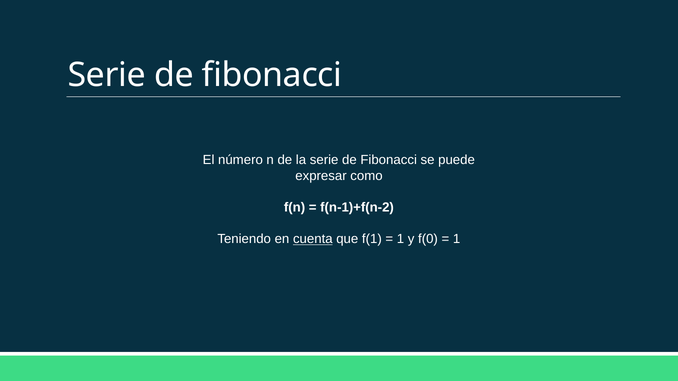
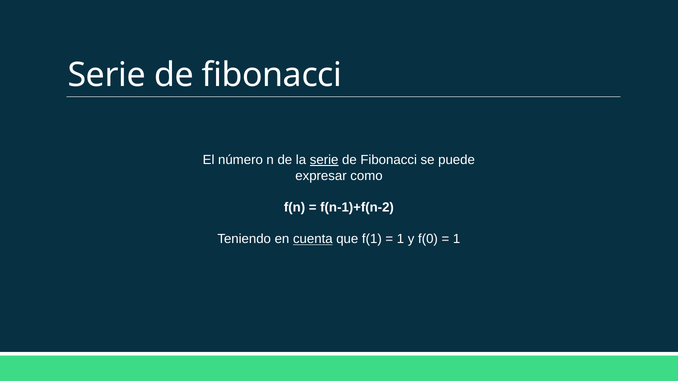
serie at (324, 160) underline: none -> present
